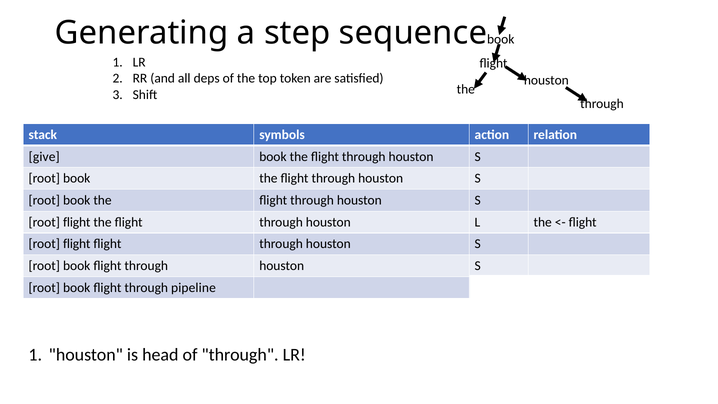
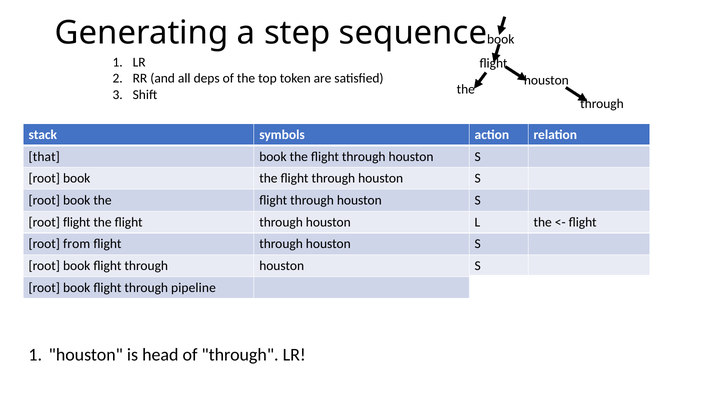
give: give -> that
flight at (77, 244): flight -> from
